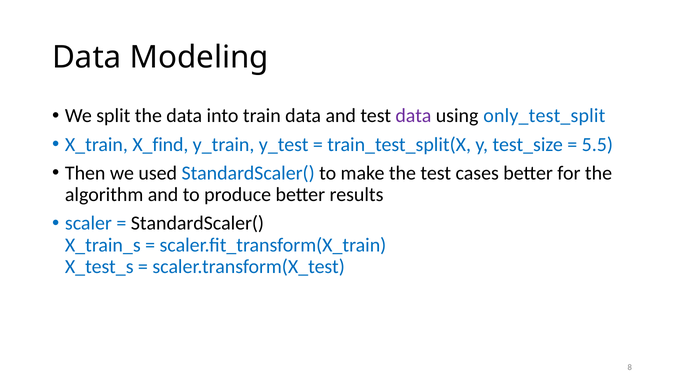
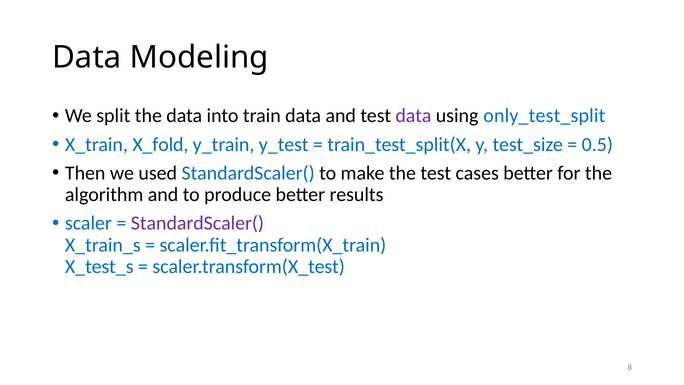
X_find: X_find -> X_fold
5.5: 5.5 -> 0.5
StandardScaler( at (197, 223) colour: black -> purple
